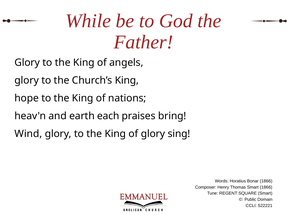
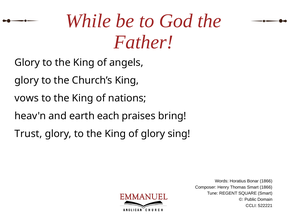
hope: hope -> vows
Wind: Wind -> Trust
